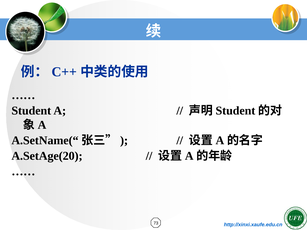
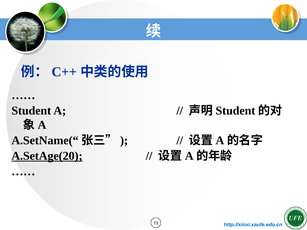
A.SetAge(20 underline: none -> present
